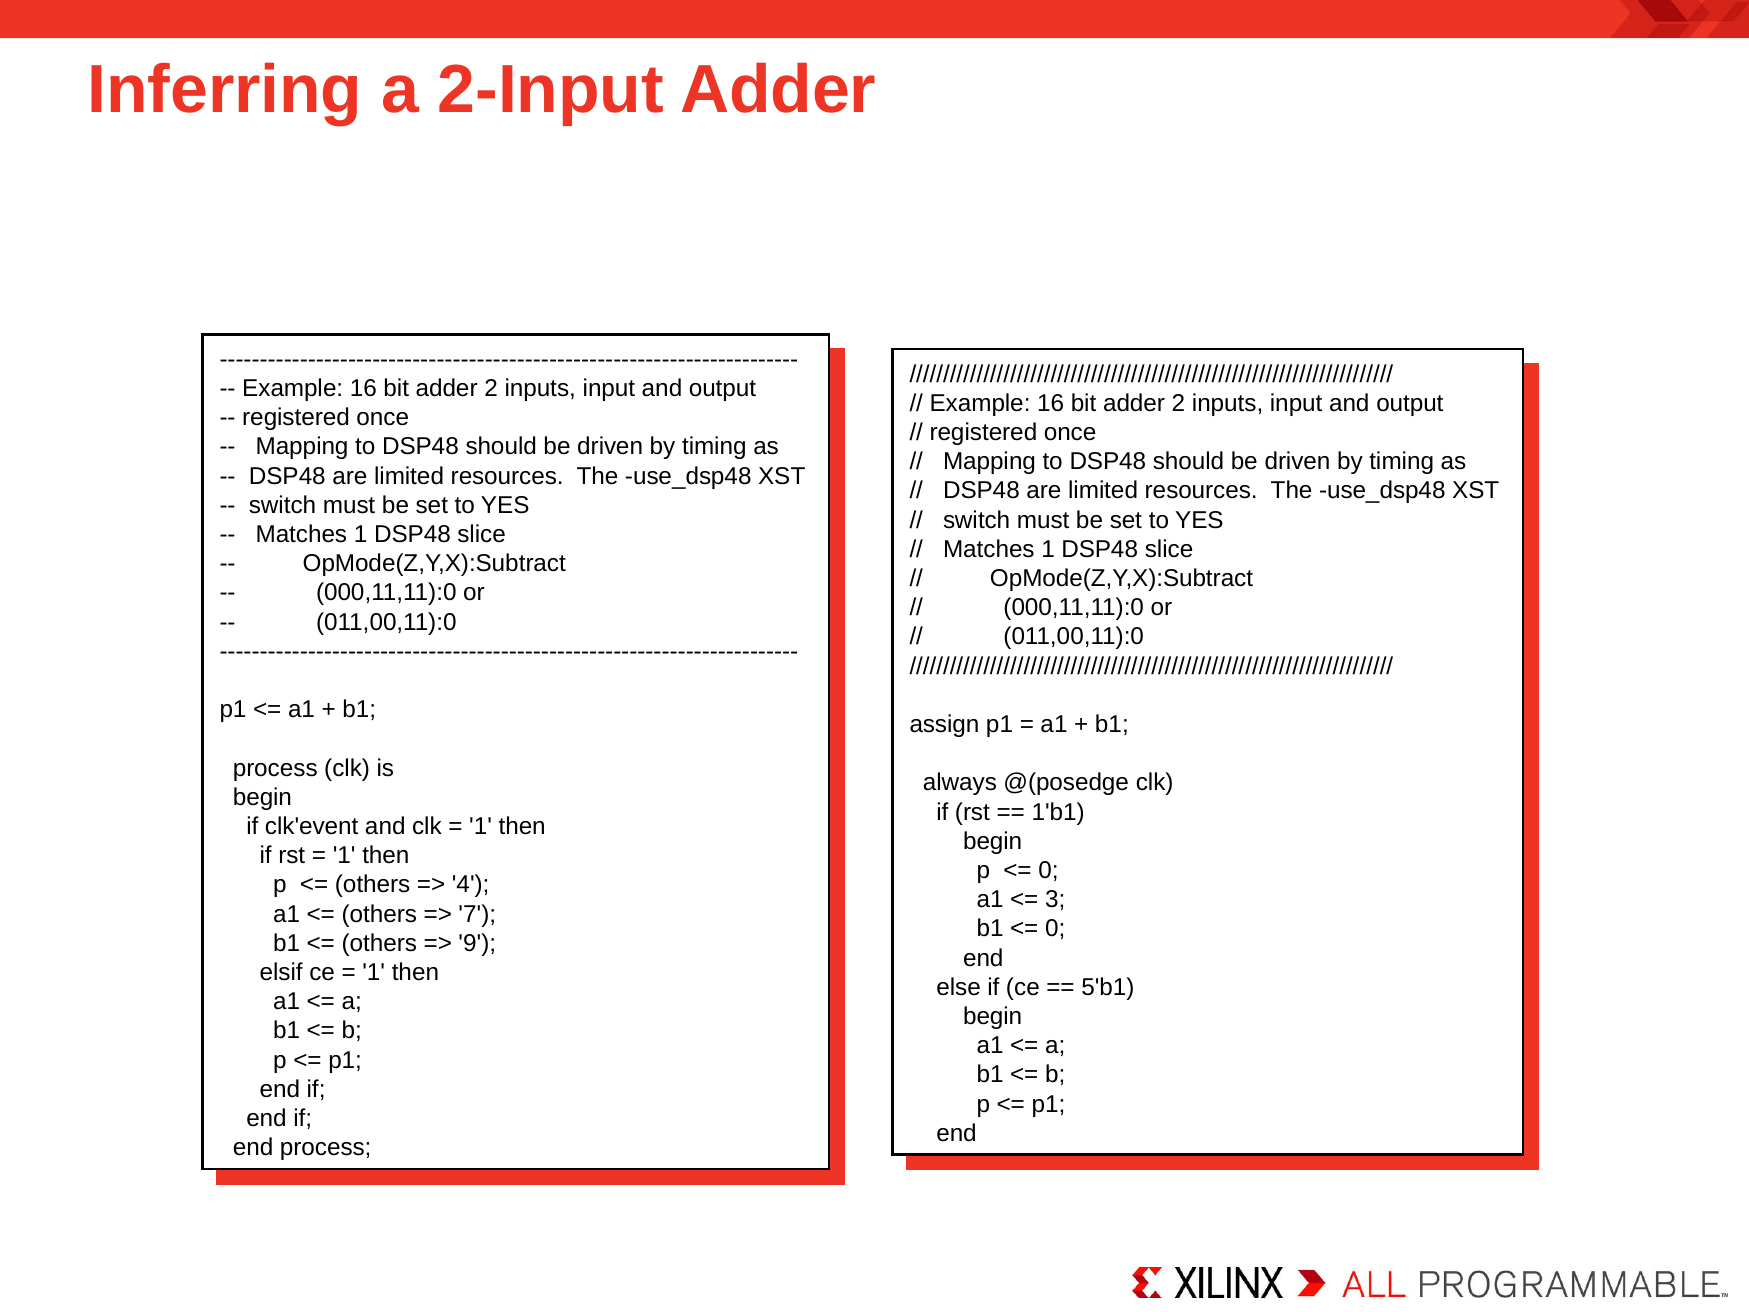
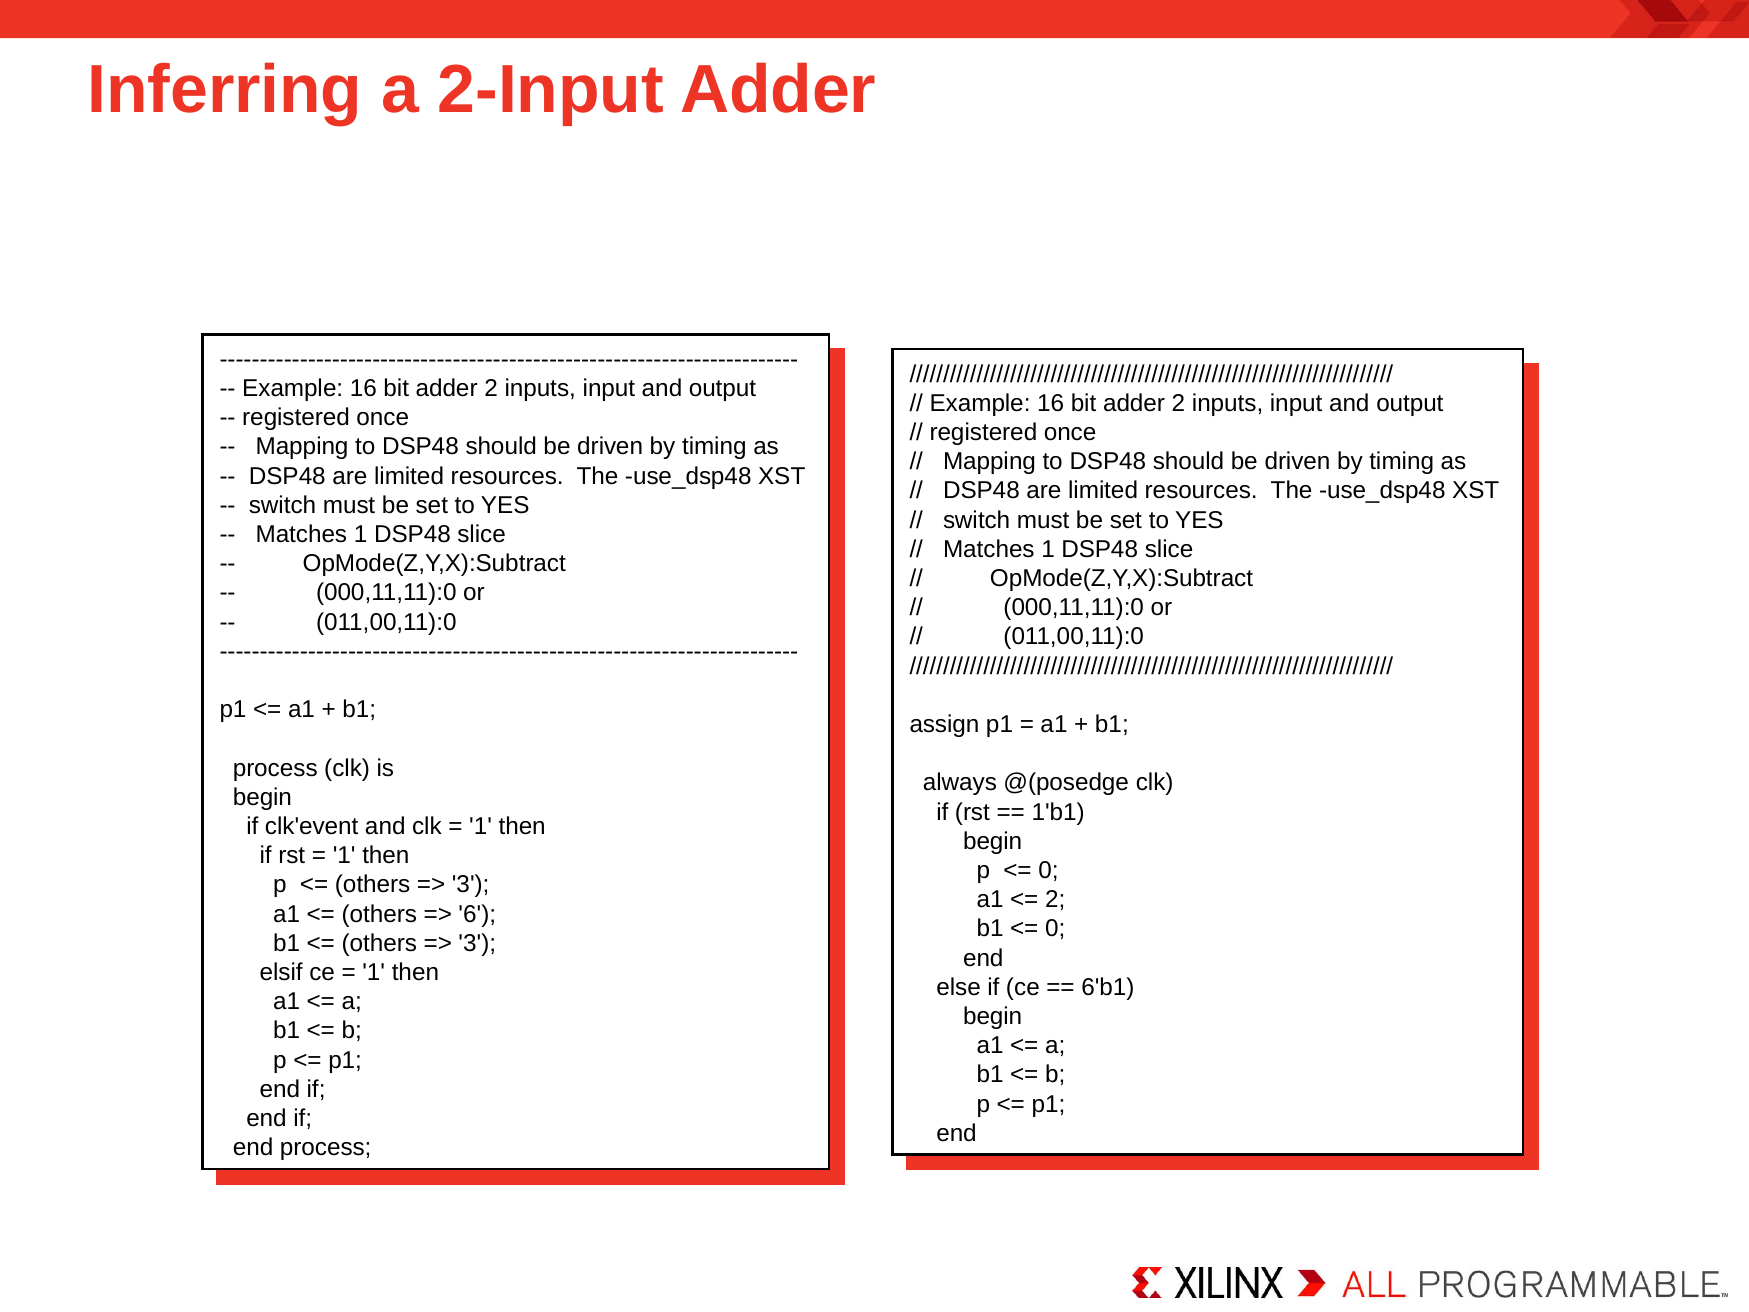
4 at (471, 885): 4 -> 3
3 at (1055, 899): 3 -> 2
7: 7 -> 6
9 at (477, 943): 9 -> 3
5'b1: 5'b1 -> 6'b1
